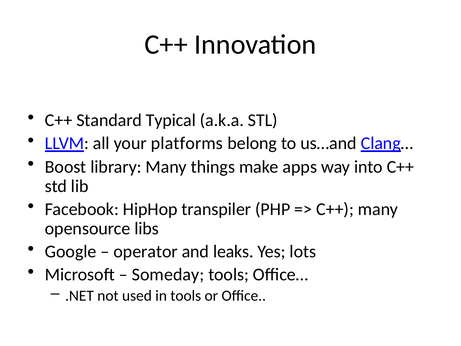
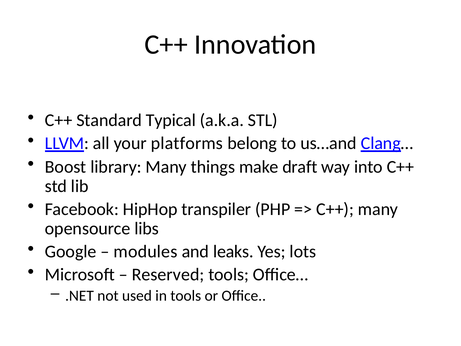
apps: apps -> draft
operator: operator -> modules
Someday: Someday -> Reserved
